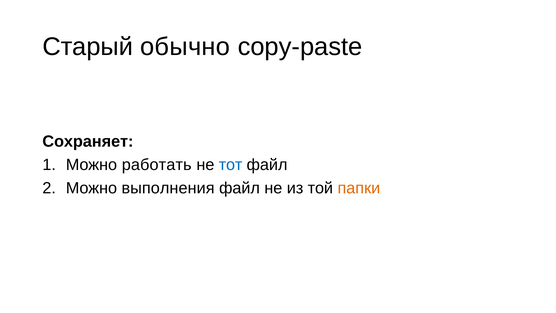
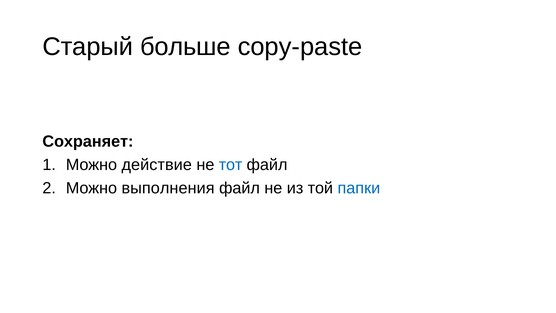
обычно: обычно -> больше
работать: работать -> действие
папки colour: orange -> blue
